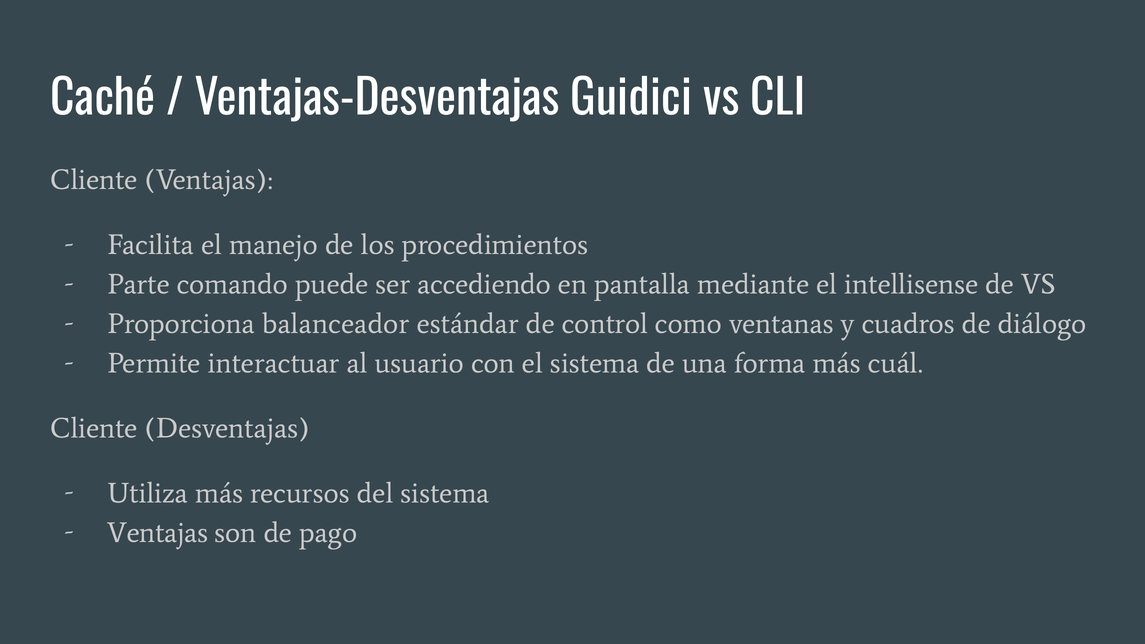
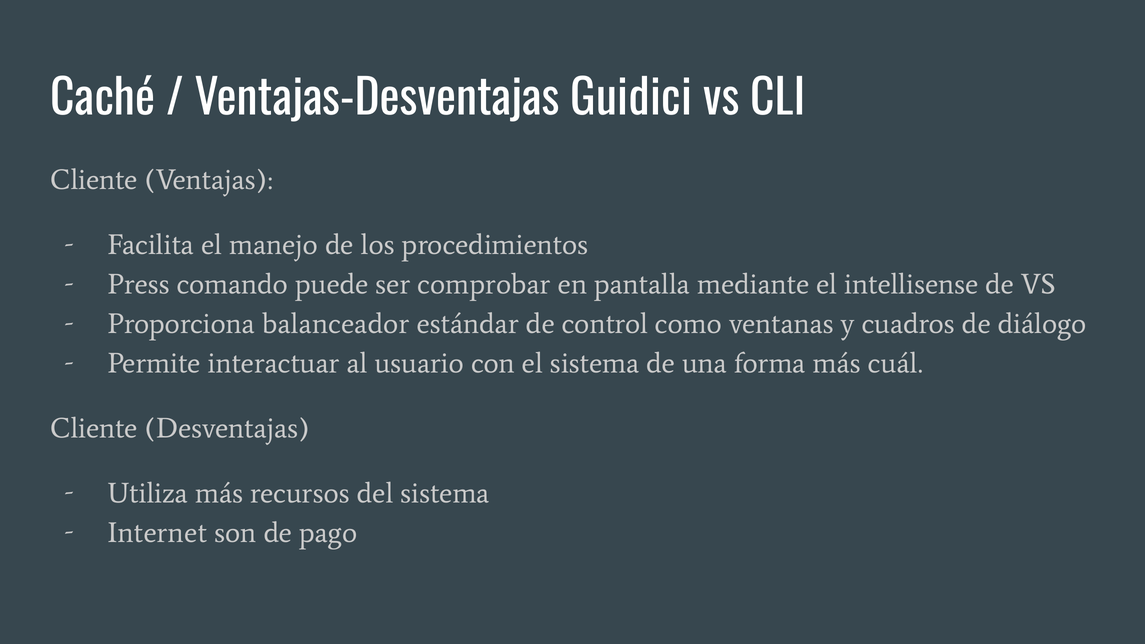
Parte: Parte -> Press
accediendo: accediendo -> comprobar
Ventajas at (158, 533): Ventajas -> Internet
